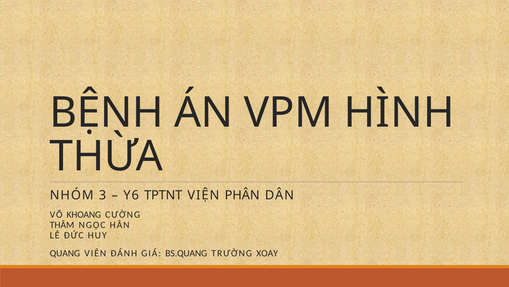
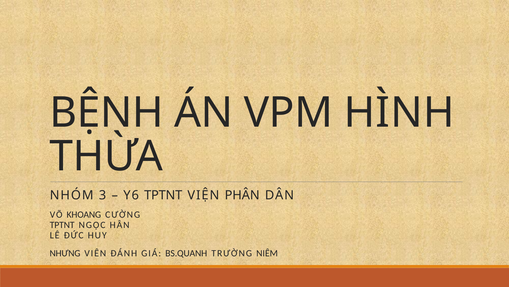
THÂM at (62, 225): THÂM -> TPTNT
QUANG: QUANG -> NHƯNG
BS.QUANG: BS.QUANG -> BS.QUANH
XOAY: XOAY -> NIÊM
